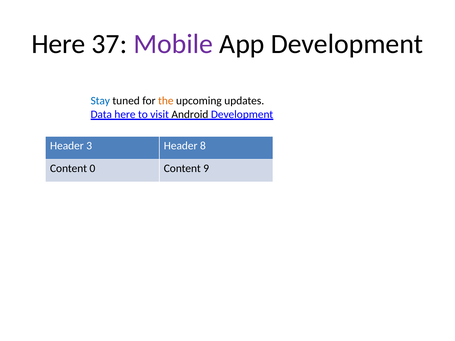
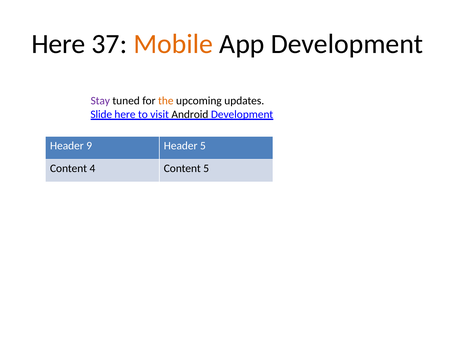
Mobile colour: purple -> orange
Stay colour: blue -> purple
Data: Data -> Slide
3: 3 -> 9
Header 8: 8 -> 5
0: 0 -> 4
Content 9: 9 -> 5
